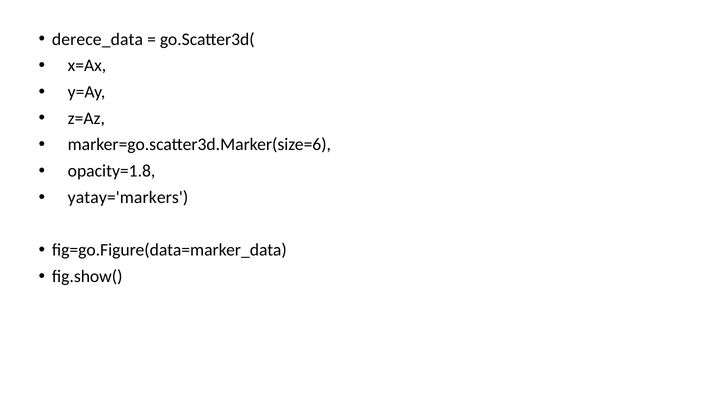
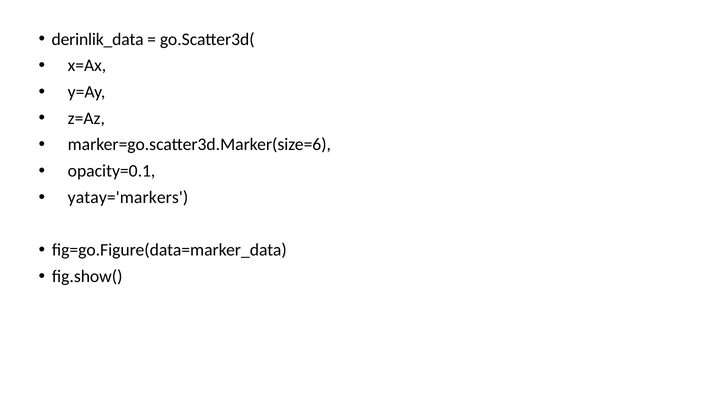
derece_data: derece_data -> derinlik_data
opacity=1.8: opacity=1.8 -> opacity=0.1
